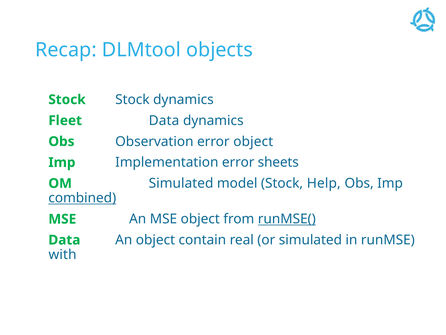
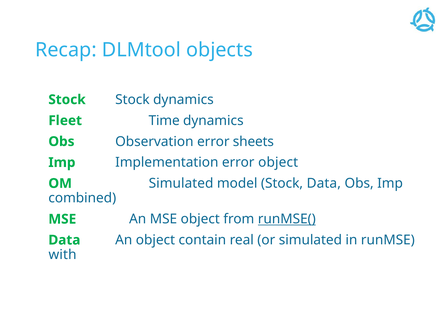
Fleet Data: Data -> Time
error object: object -> sheets
error sheets: sheets -> object
Stock Help: Help -> Data
combined underline: present -> none
